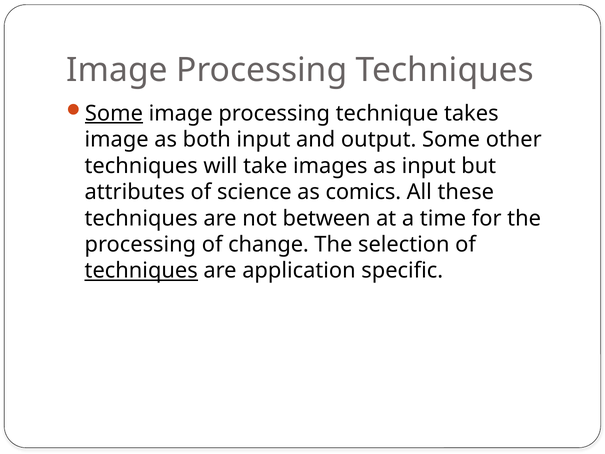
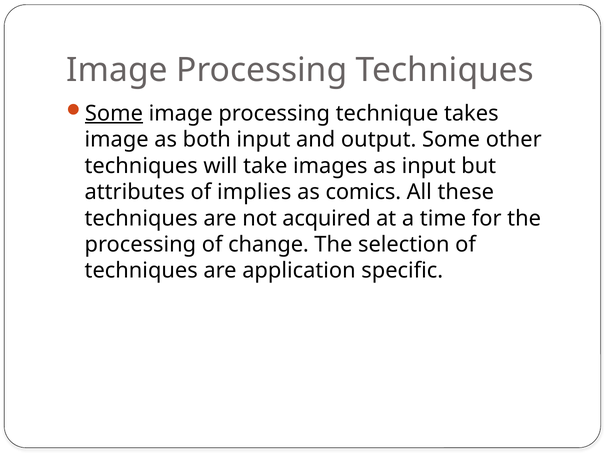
science: science -> implies
between: between -> acquired
techniques at (141, 271) underline: present -> none
